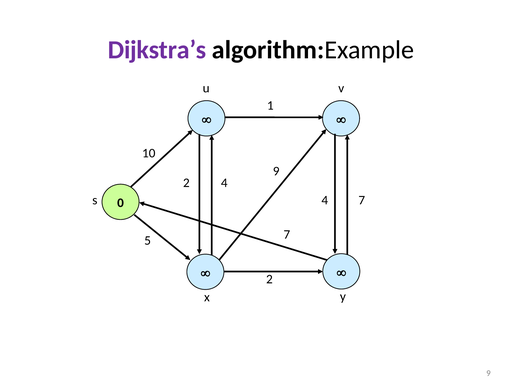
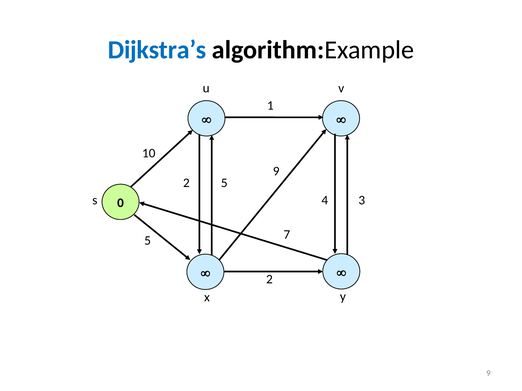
Dijkstra’s colour: purple -> blue
4 at (224, 183): 4 -> 5
7 at (362, 200): 7 -> 3
